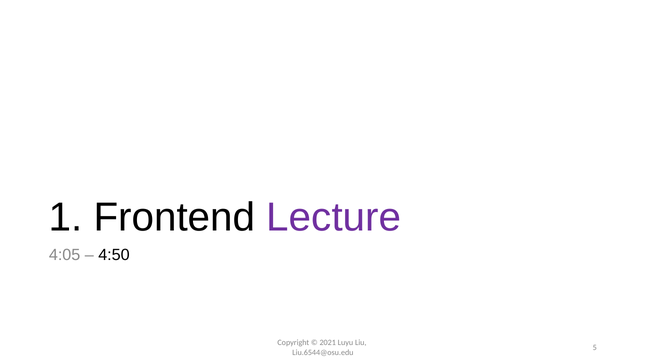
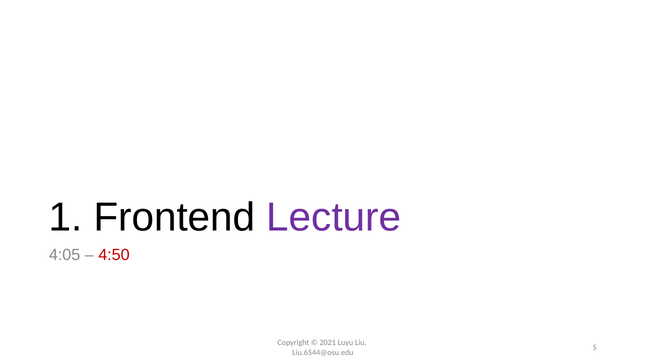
4:50 colour: black -> red
